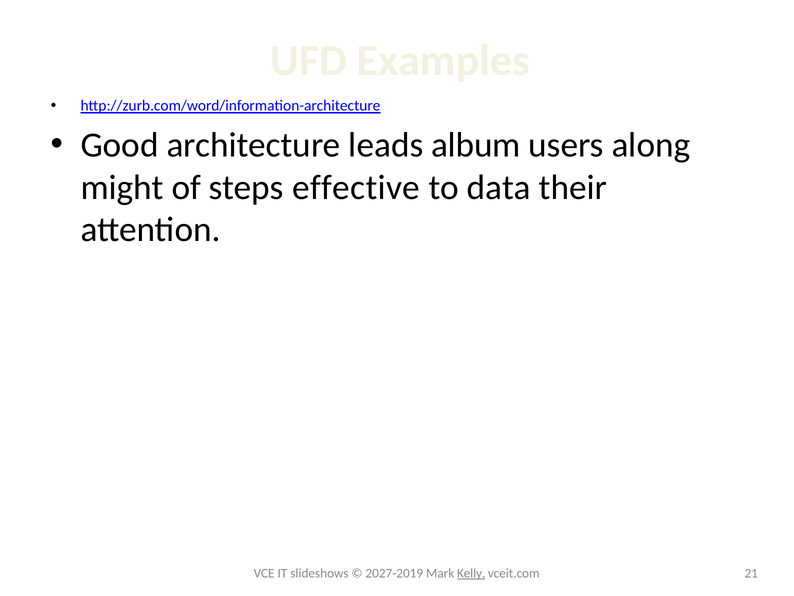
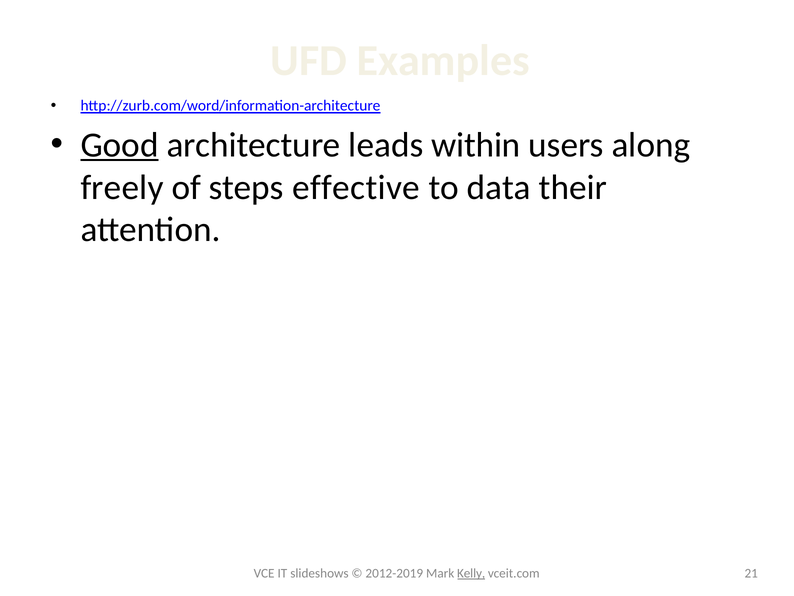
Good underline: none -> present
album: album -> within
might: might -> freely
2027-2019: 2027-2019 -> 2012-2019
